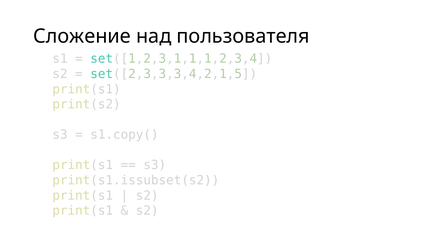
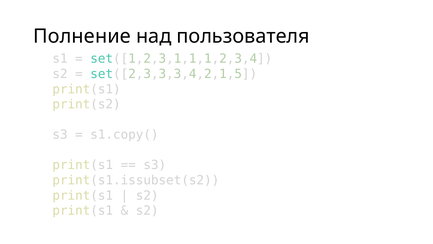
Сложение: Сложение -> Полнение
